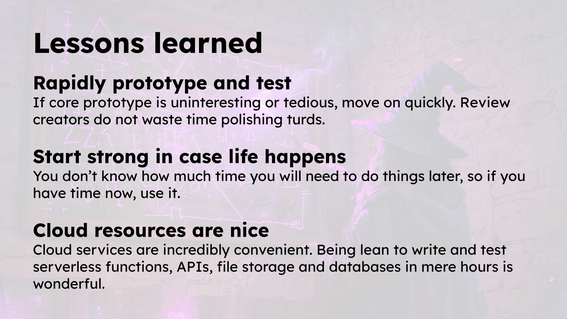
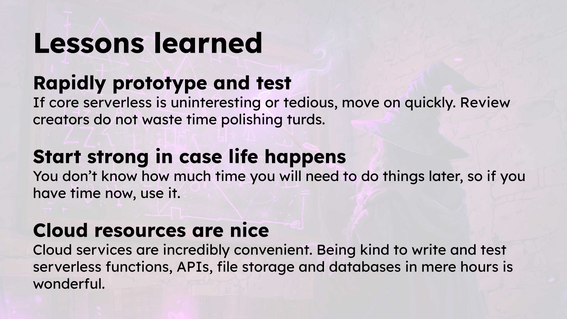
core prototype: prototype -> serverless
lean: lean -> kind
